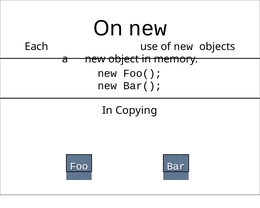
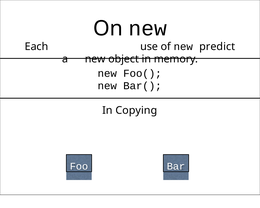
objects: objects -> predict
